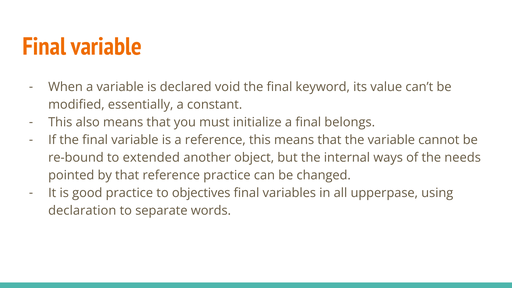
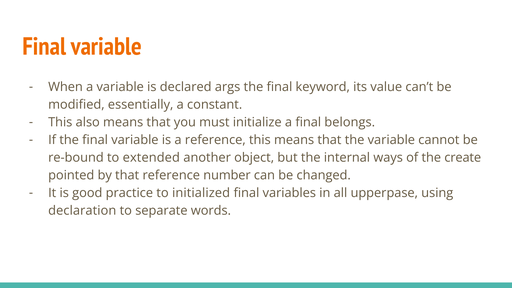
void: void -> args
needs: needs -> create
reference practice: practice -> number
objectives: objectives -> initialized
